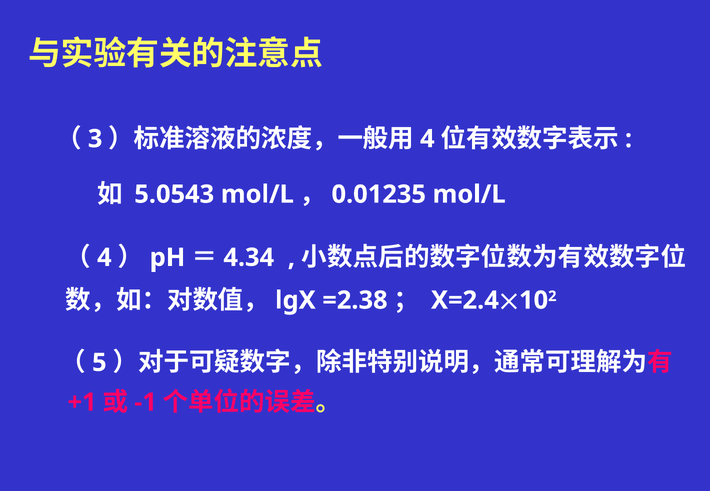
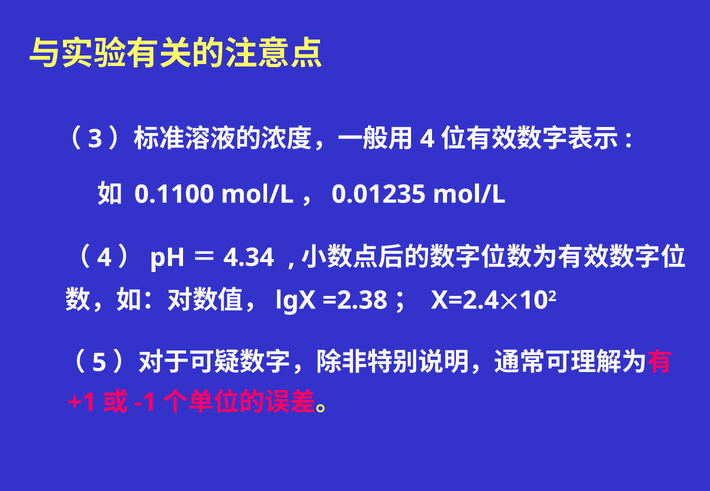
5.0543: 5.0543 -> 0.1100
